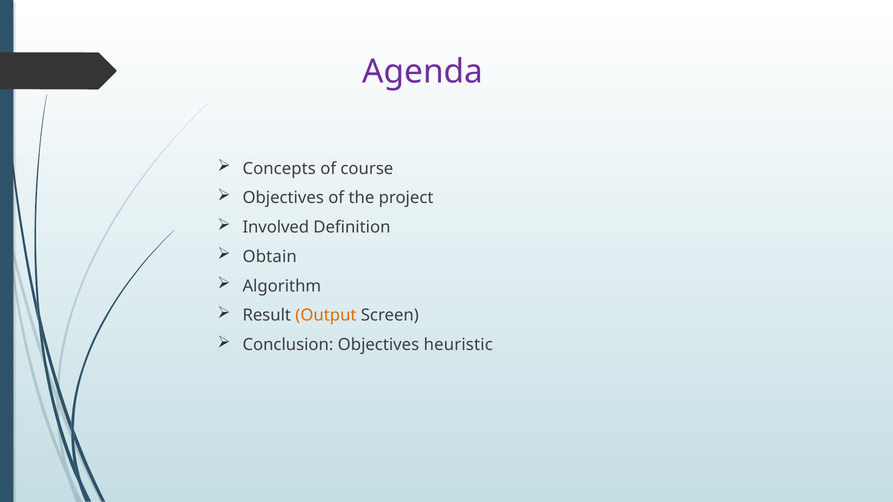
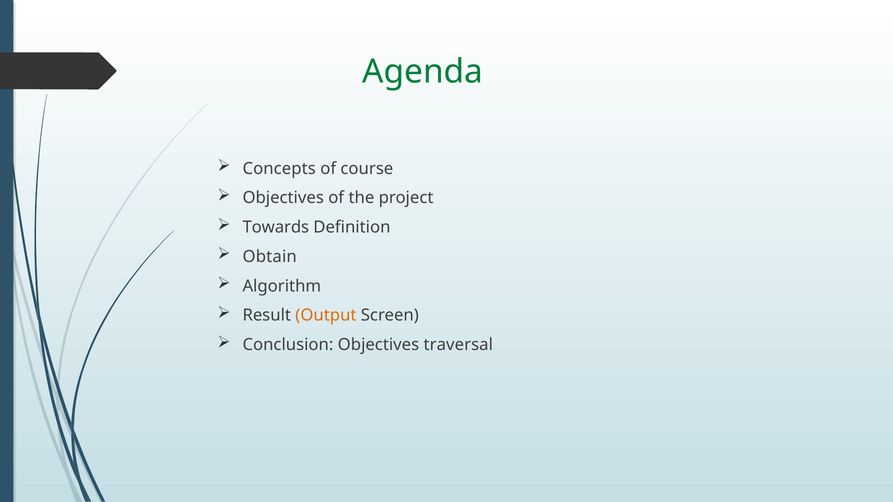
Agenda colour: purple -> green
Involved: Involved -> Towards
heuristic: heuristic -> traversal
